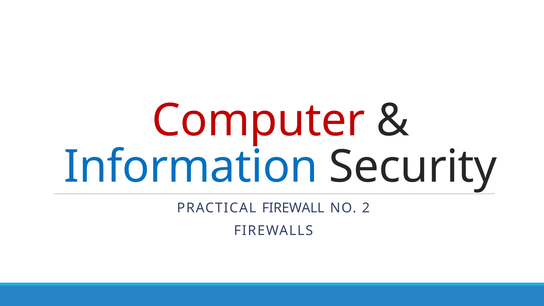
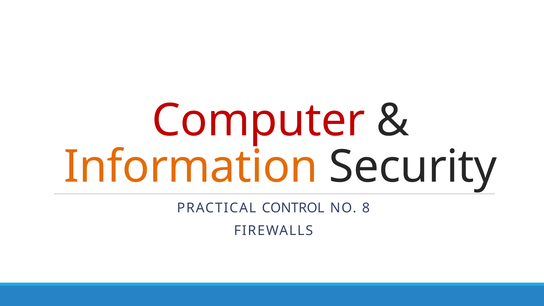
Information colour: blue -> orange
FIREWALL: FIREWALL -> CONTROL
2: 2 -> 8
